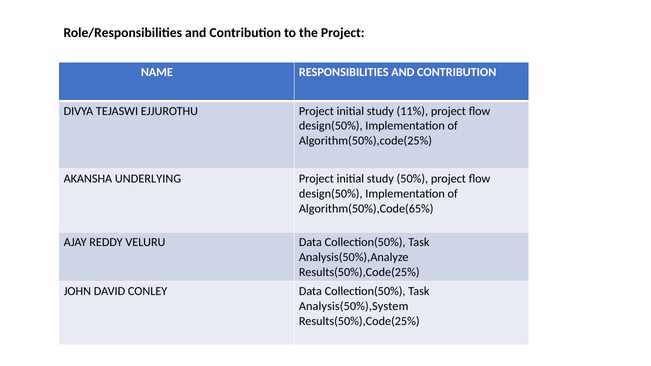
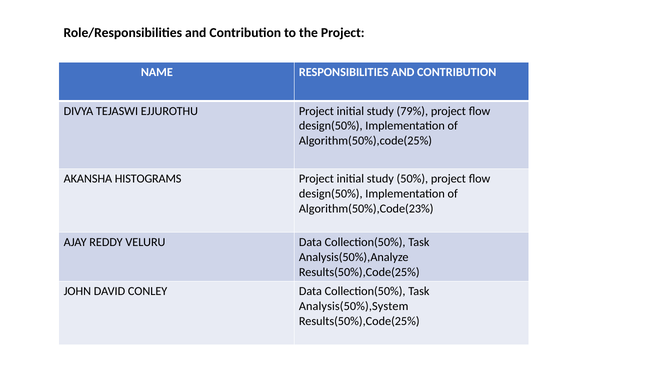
11%: 11% -> 79%
UNDERLYING: UNDERLYING -> HISTOGRAMS
Algorithm(50%),Code(65%: Algorithm(50%),Code(65% -> Algorithm(50%),Code(23%
